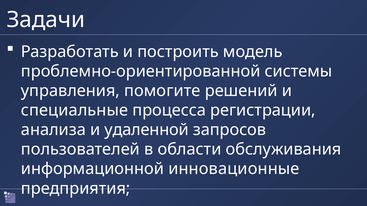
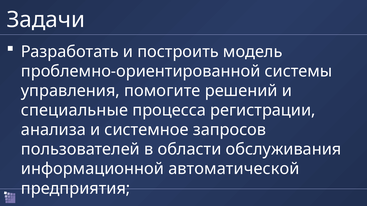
удаленной: удаленной -> системное
инновационные: инновационные -> автоматической
